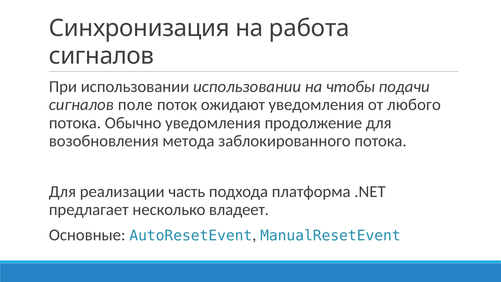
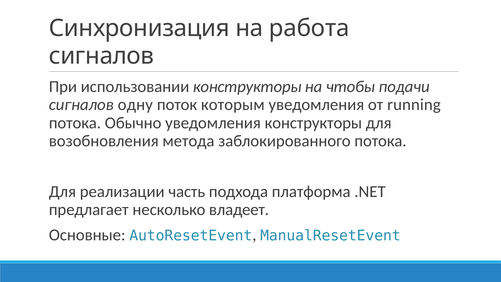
использовании использовании: использовании -> конструкторы
поле: поле -> одну
ожидают: ожидают -> которым
любого: любого -> running
уведомления продолжение: продолжение -> конструкторы
